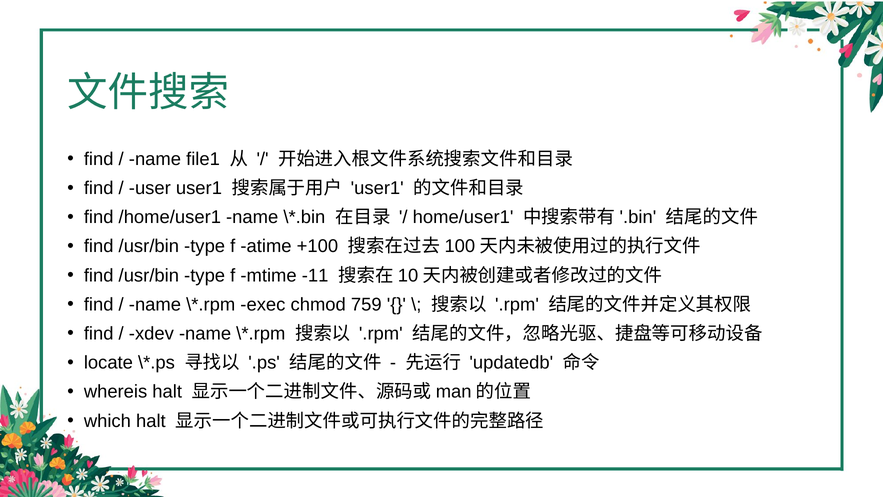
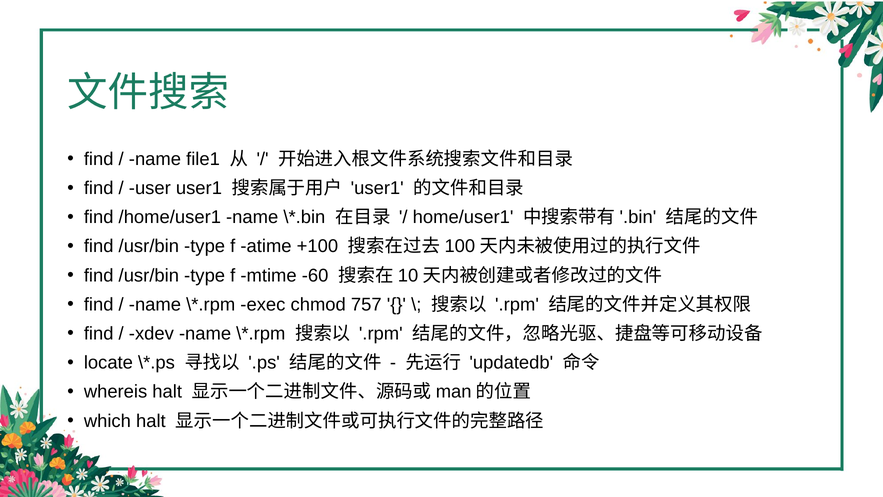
-11: -11 -> -60
759: 759 -> 757
